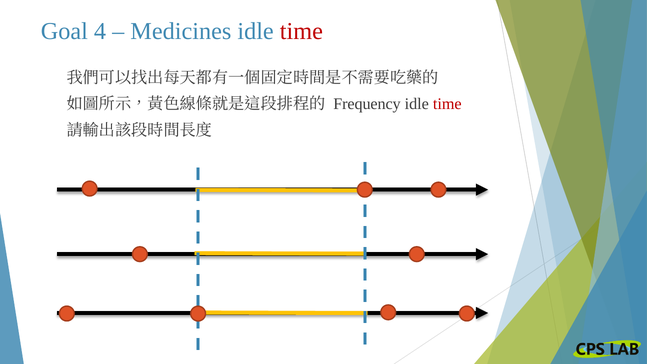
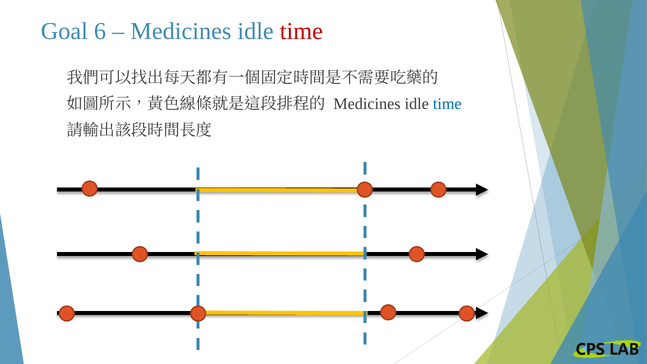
4: 4 -> 6
Frequency at (367, 104): Frequency -> Medicines
time at (447, 104) colour: red -> blue
